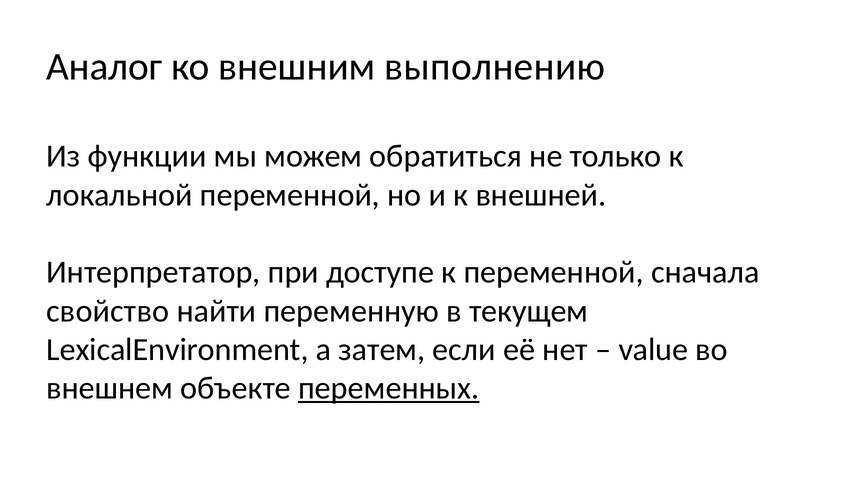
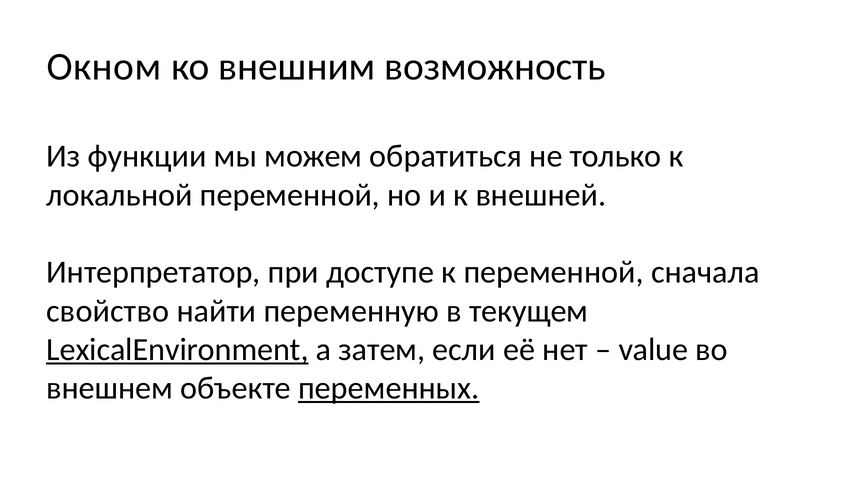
Аналог: Аналог -> Окном
выполнению: выполнению -> возможность
LexicalEnvironment underline: none -> present
